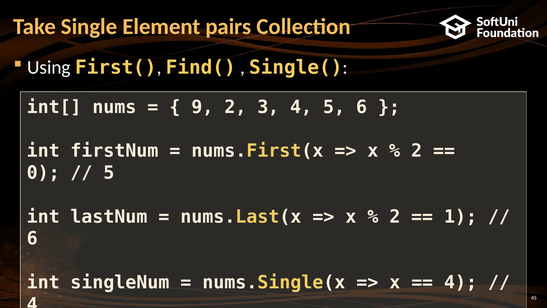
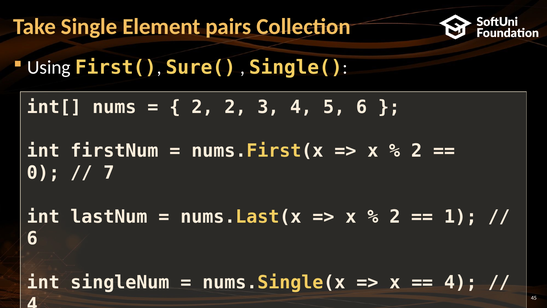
Find(: Find( -> Sure(
9 at (202, 107): 9 -> 2
5 at (109, 173): 5 -> 7
